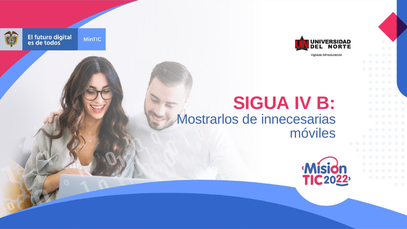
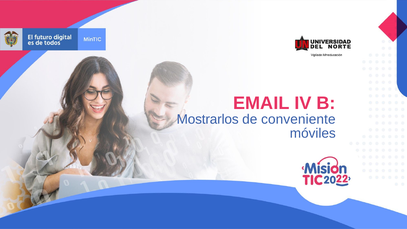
SIGUA: SIGUA -> EMAIL
innecesarias: innecesarias -> conveniente
